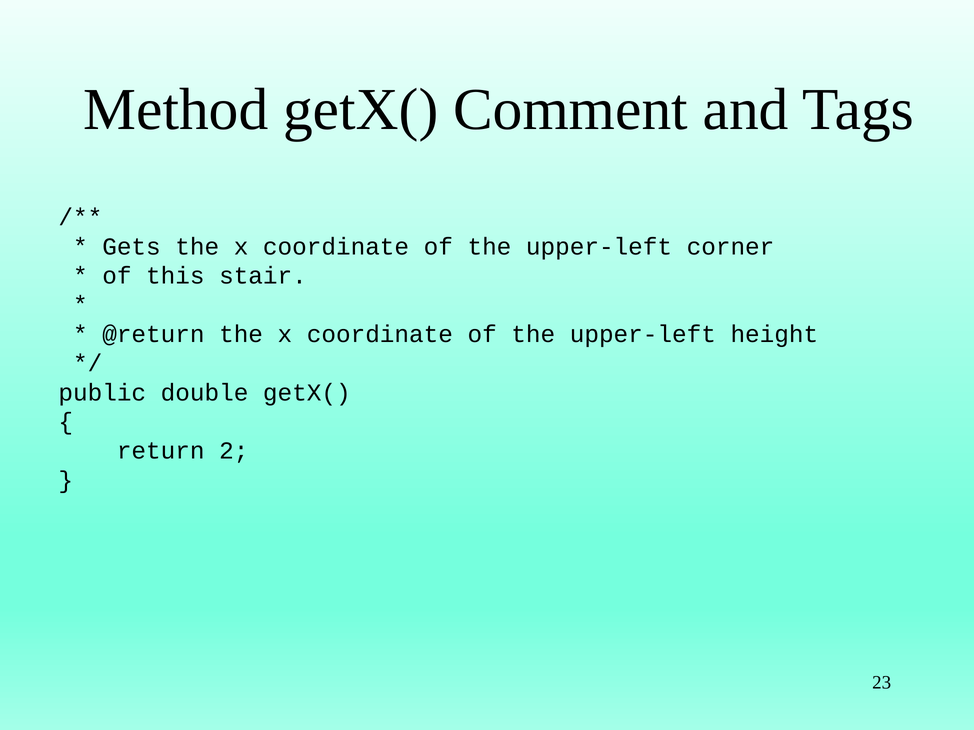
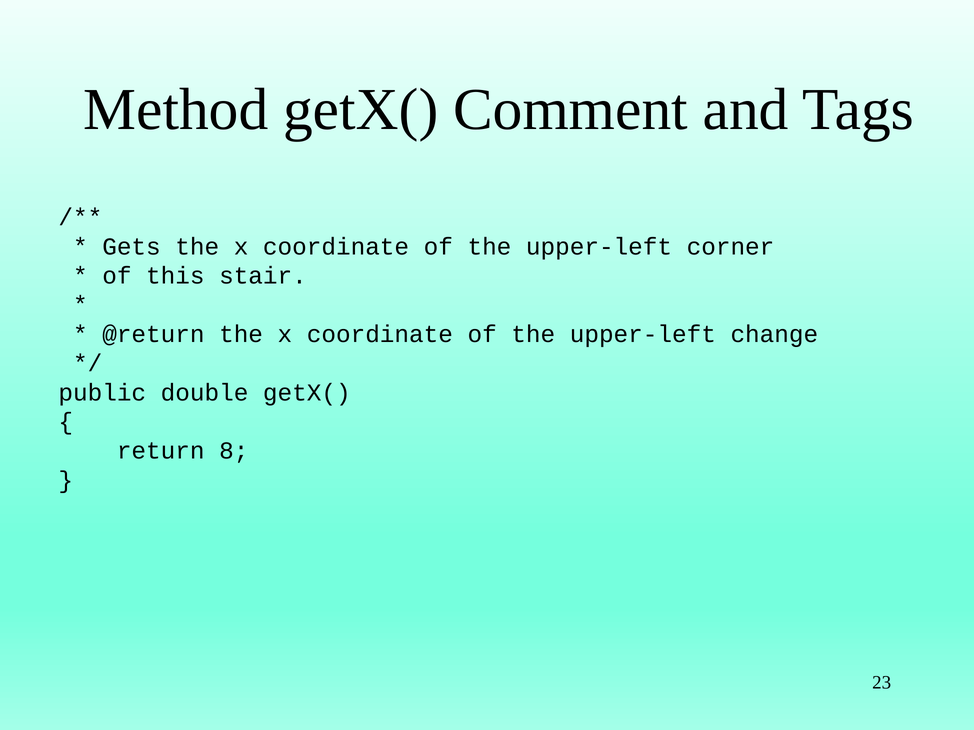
height: height -> change
2: 2 -> 8
